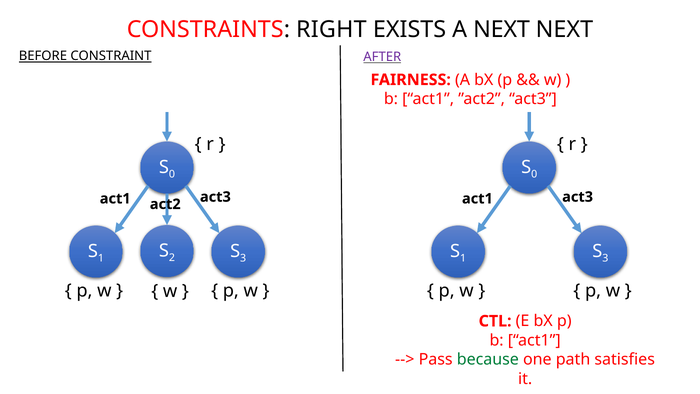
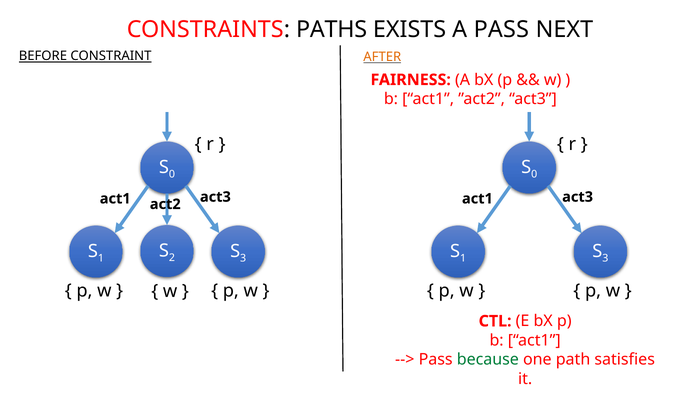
RIGHT: RIGHT -> PATHS
A NEXT: NEXT -> PASS
AFTER colour: purple -> orange
